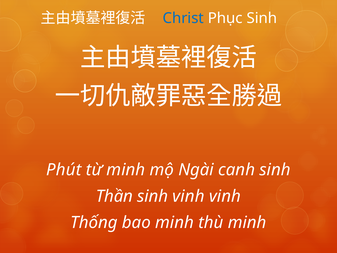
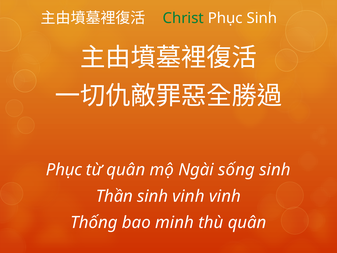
Christ colour: blue -> green
Phút: Phút -> Phục
từ minh: minh -> quân
canh: canh -> sống
thù minh: minh -> quân
